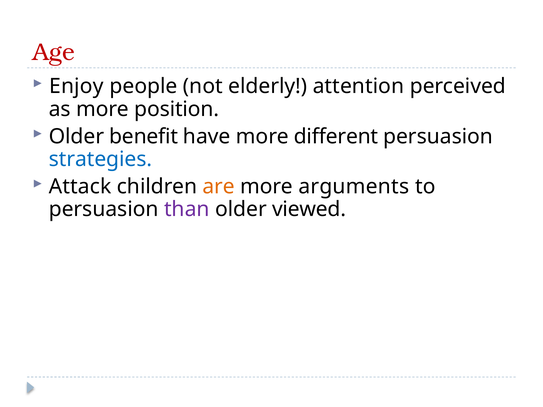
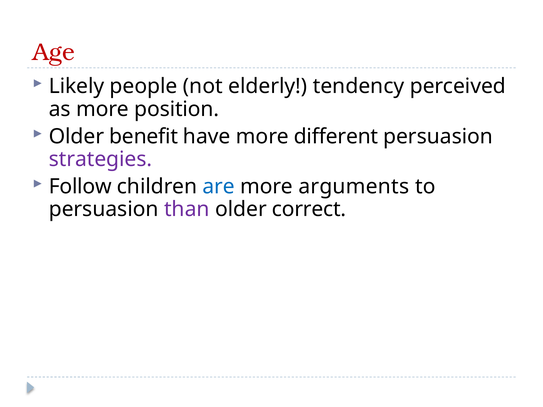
Enjoy: Enjoy -> Likely
attention: attention -> tendency
strategies colour: blue -> purple
Attack: Attack -> Follow
are colour: orange -> blue
viewed: viewed -> correct
